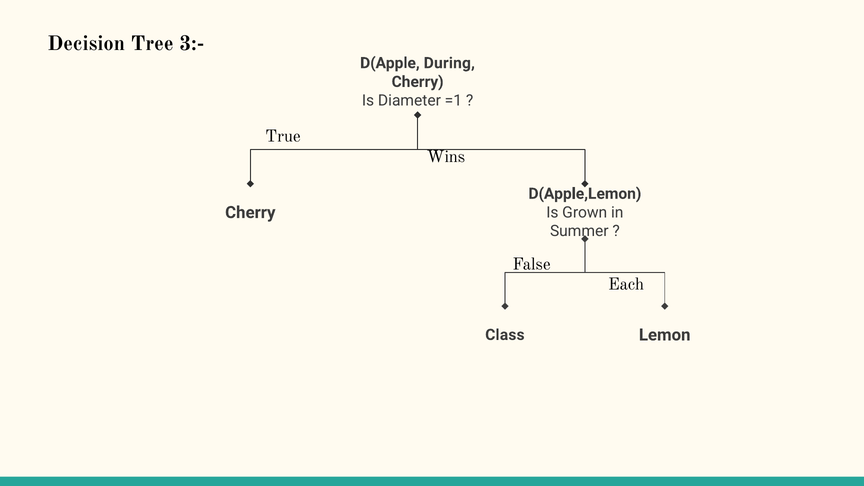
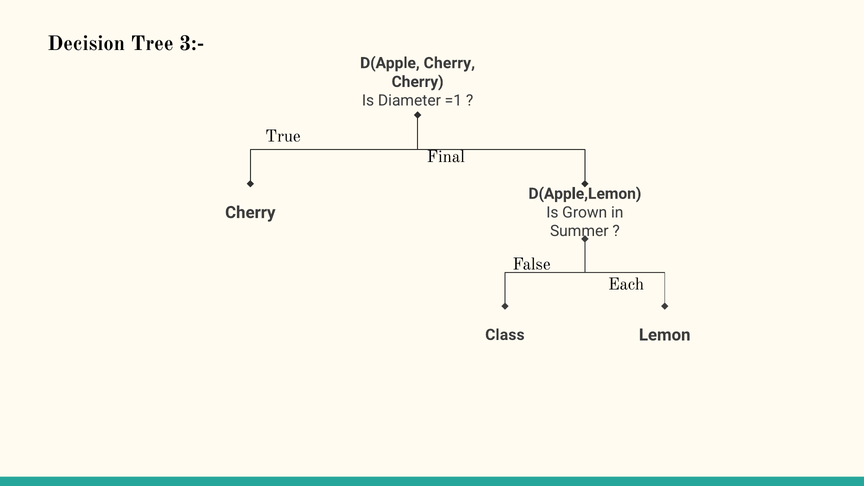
D(Apple During: During -> Cherry
Wins: Wins -> Final
